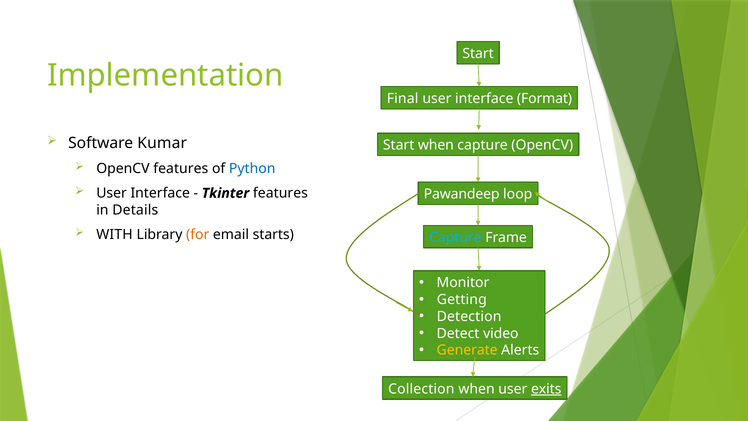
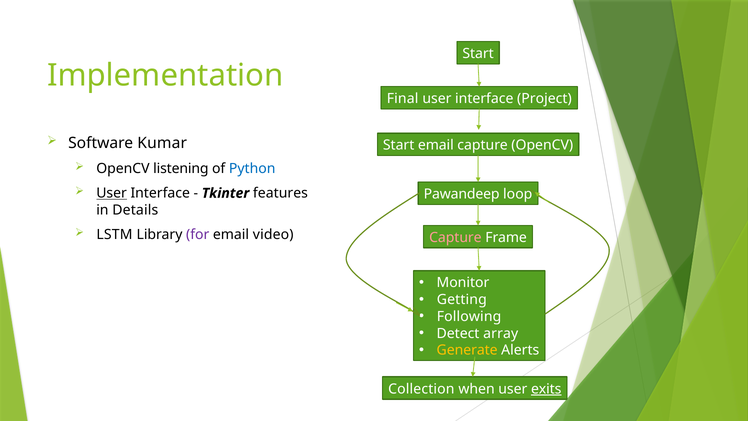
Format: Format -> Project
Start when: when -> email
OpenCV features: features -> listening
User at (112, 193) underline: none -> present
WITH: WITH -> LSTM
for colour: orange -> purple
starts: starts -> video
Capture at (455, 238) colour: light blue -> pink
Detection: Detection -> Following
video: video -> array
